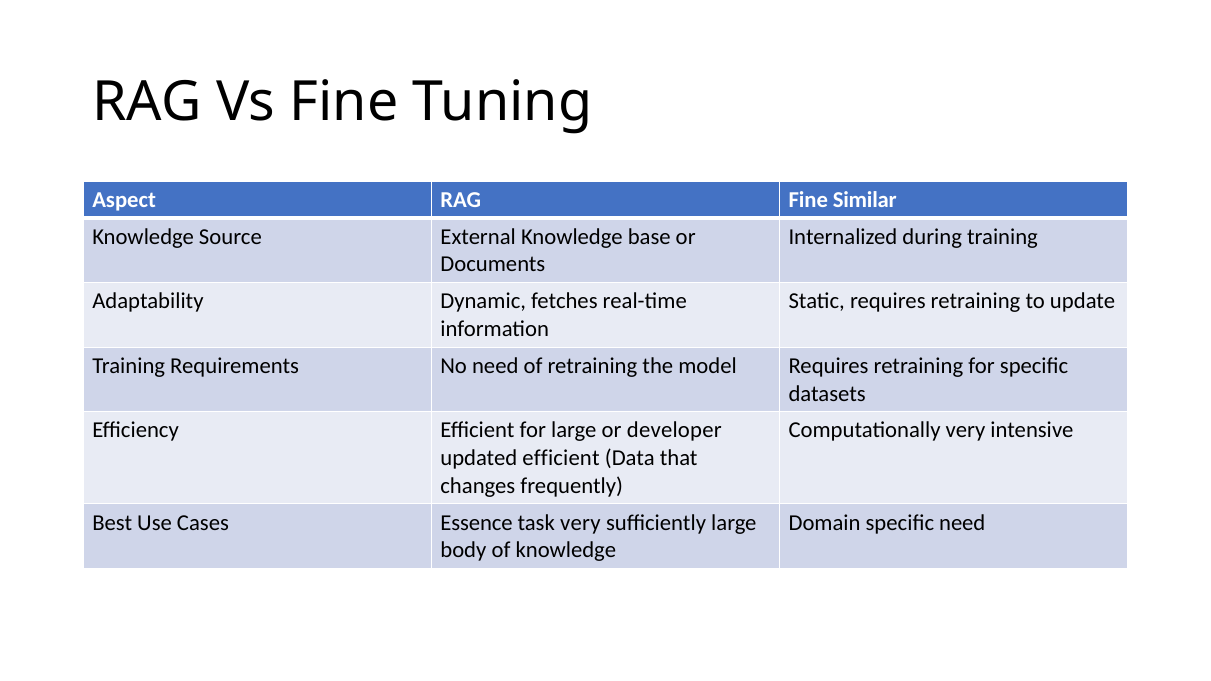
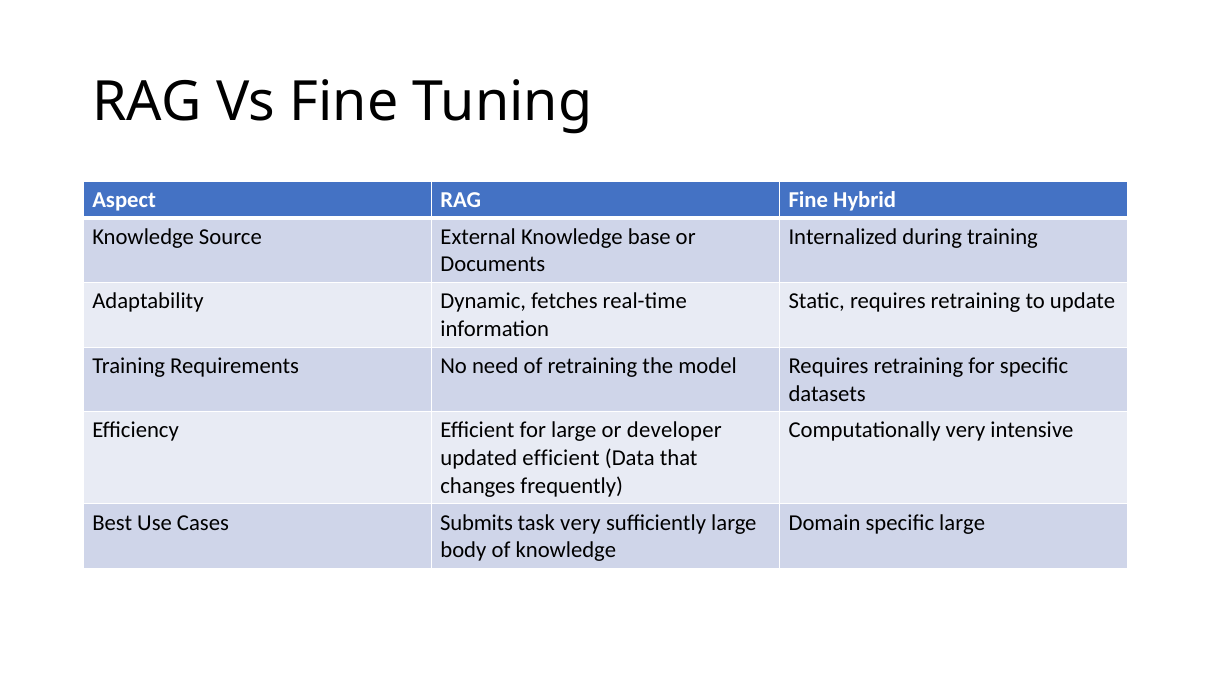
Similar: Similar -> Hybrid
Essence: Essence -> Submits
specific need: need -> large
